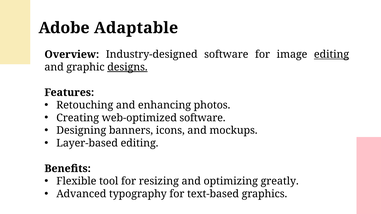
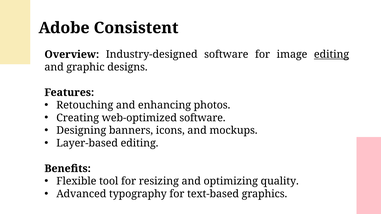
Adaptable: Adaptable -> Consistent
designs underline: present -> none
greatly: greatly -> quality
